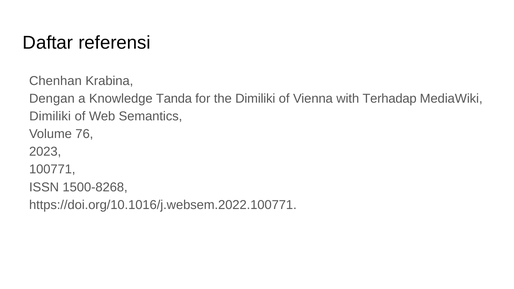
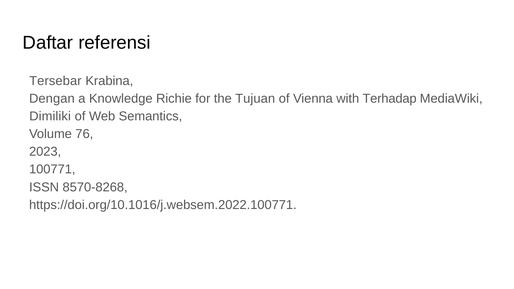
Chenhan: Chenhan -> Tersebar
Tanda: Tanda -> Richie
the Dimiliki: Dimiliki -> Tujuan
1500-8268: 1500-8268 -> 8570-8268
